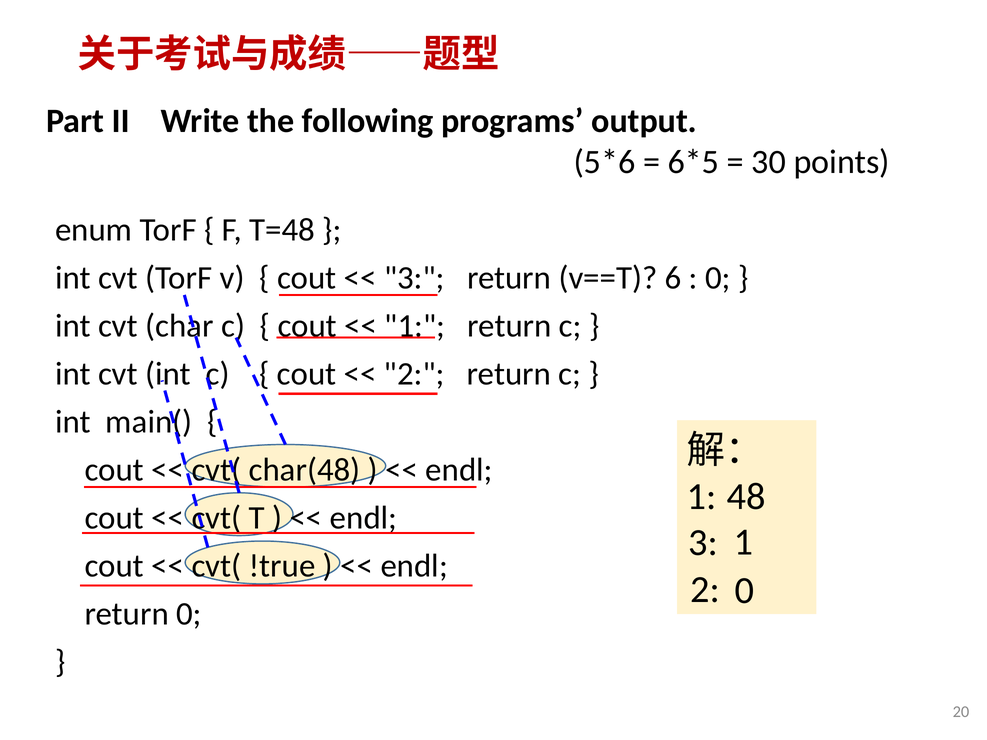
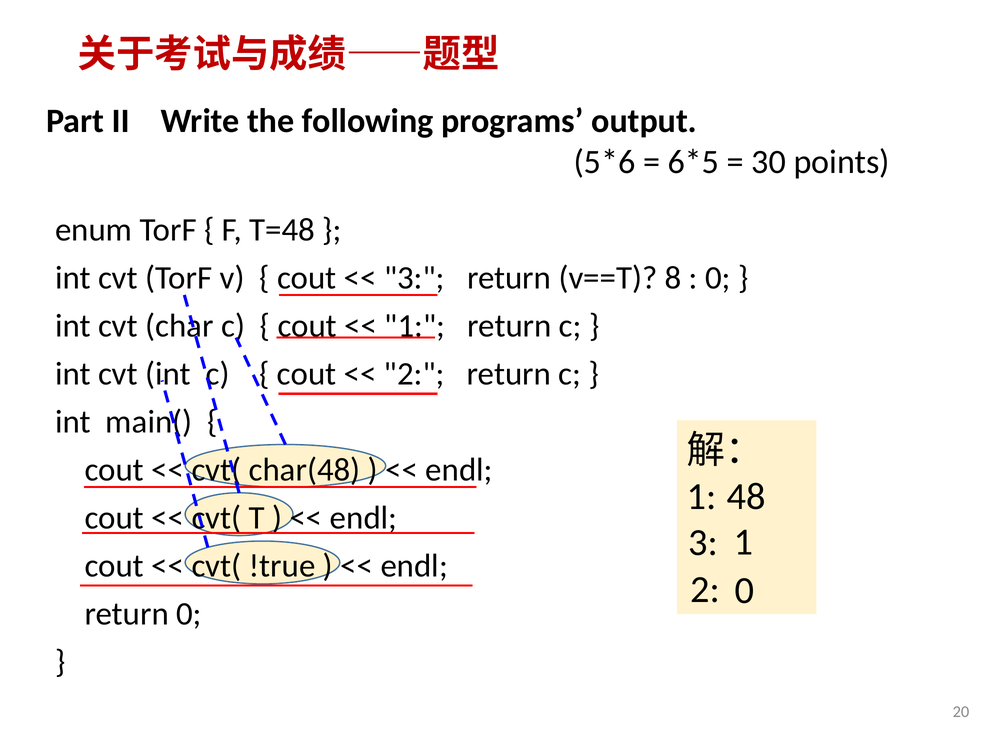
6: 6 -> 8
